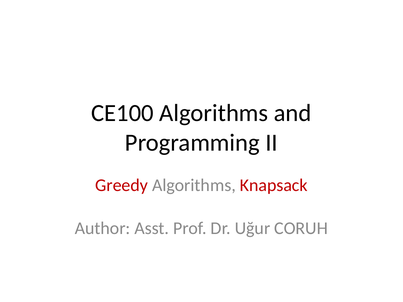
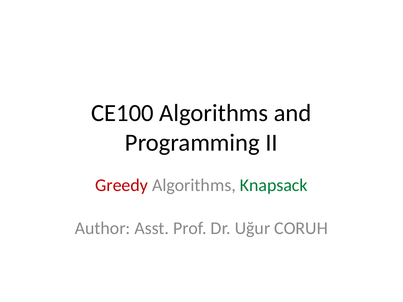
Knapsack colour: red -> green
